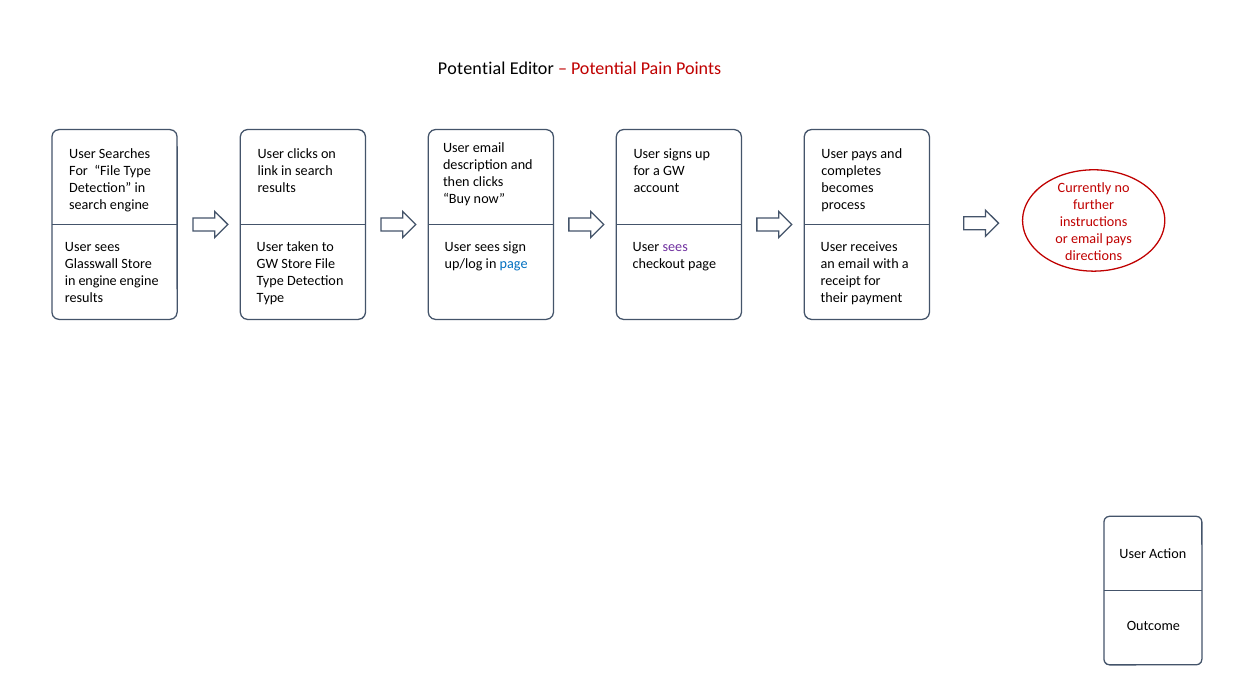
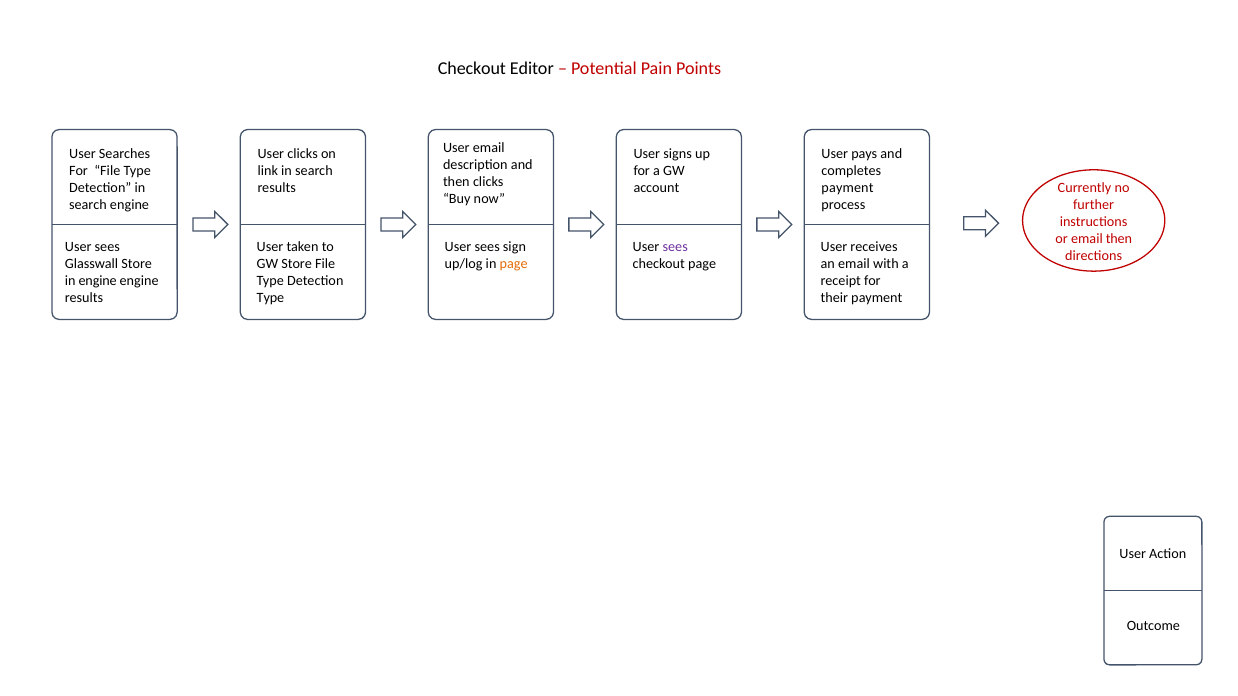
Potential at (472, 68): Potential -> Checkout
becomes at (848, 188): becomes -> payment
email pays: pays -> then
page at (514, 264) colour: blue -> orange
